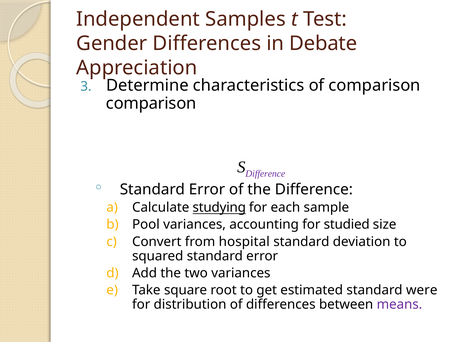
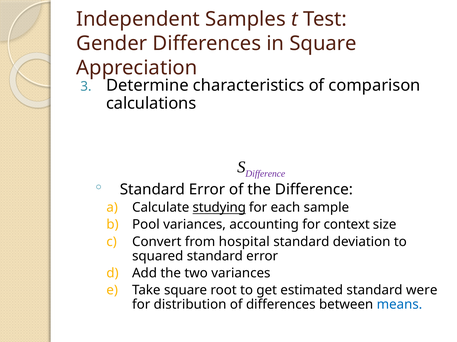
in Debate: Debate -> Square
comparison at (151, 103): comparison -> calculations
studied: studied -> context
means colour: purple -> blue
